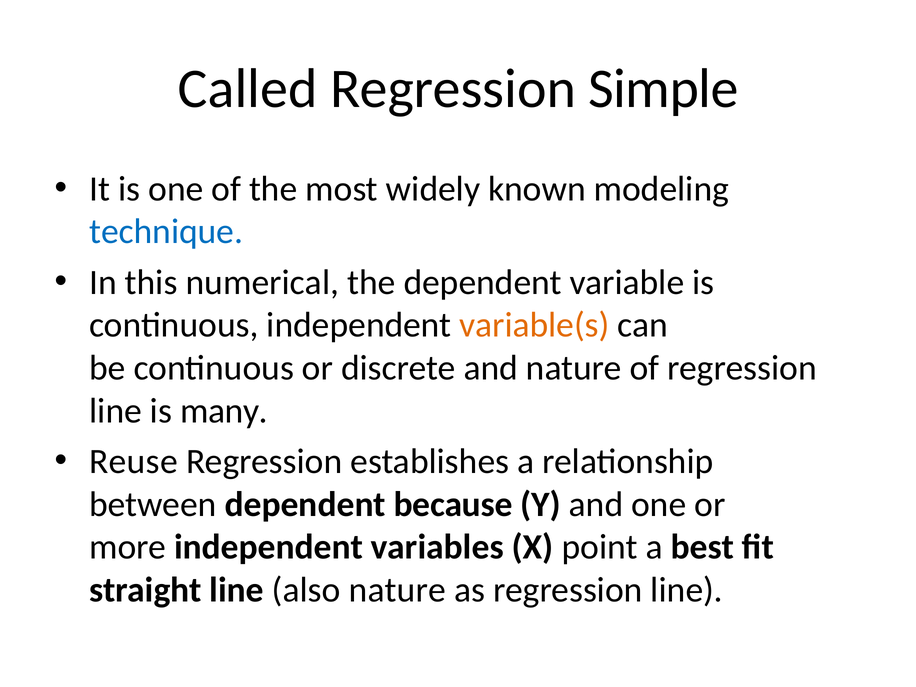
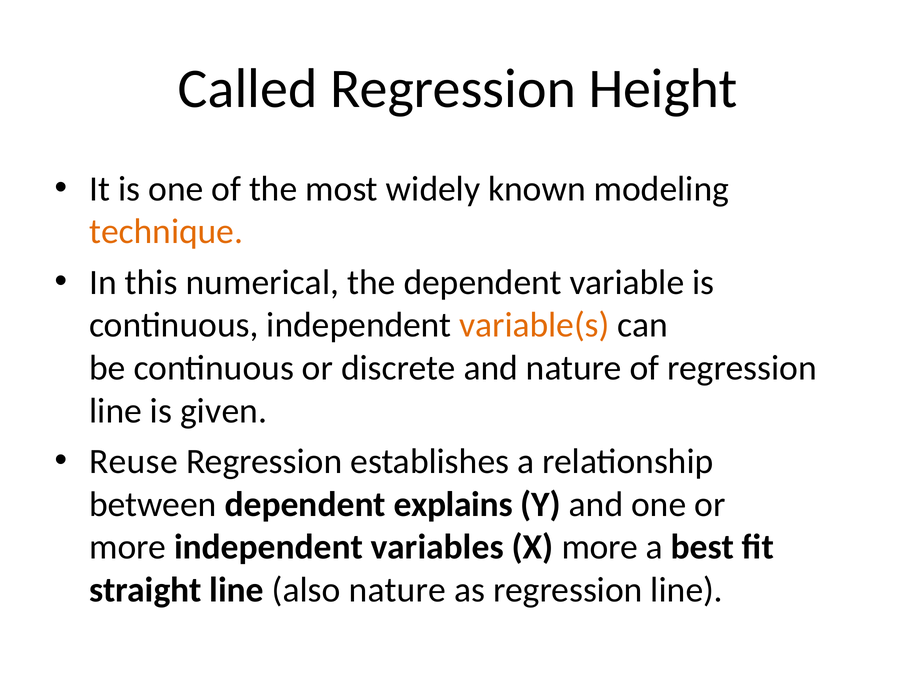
Simple: Simple -> Height
technique colour: blue -> orange
many: many -> given
because: because -> explains
X point: point -> more
